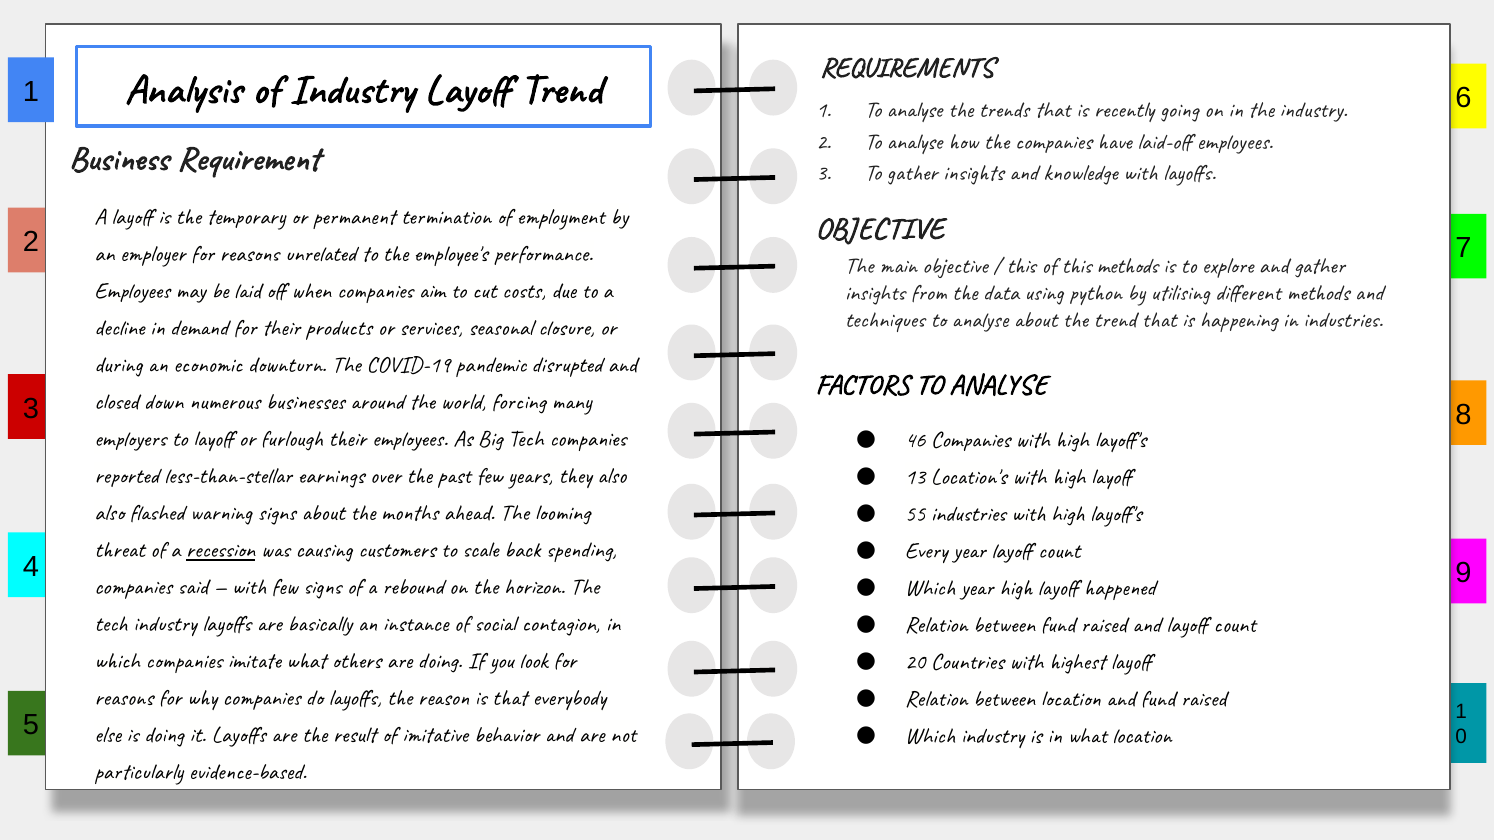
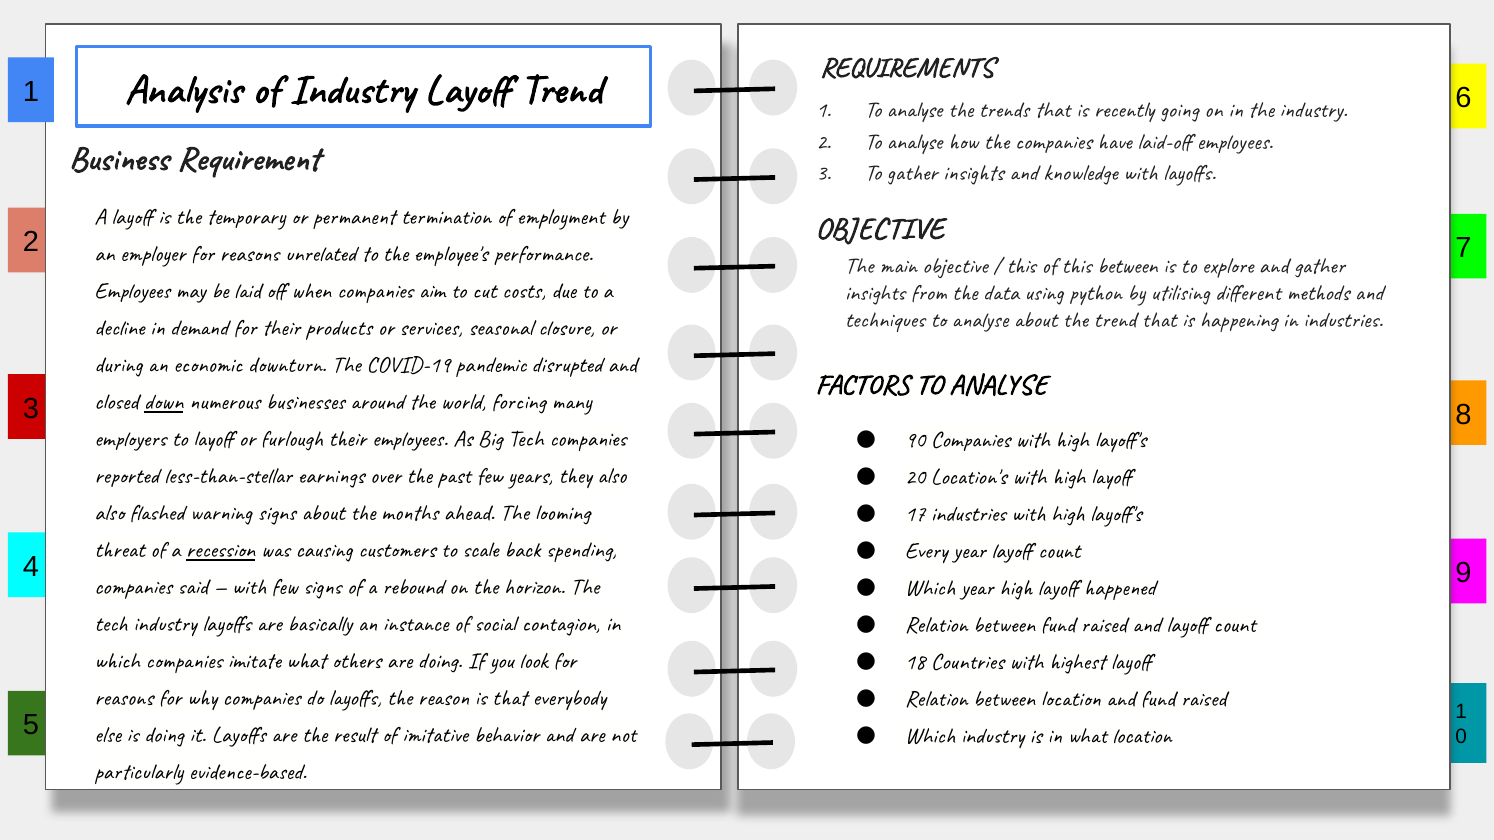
this methods: methods -> between
down underline: none -> present
46: 46 -> 90
13: 13 -> 20
55: 55 -> 17
20: 20 -> 18
